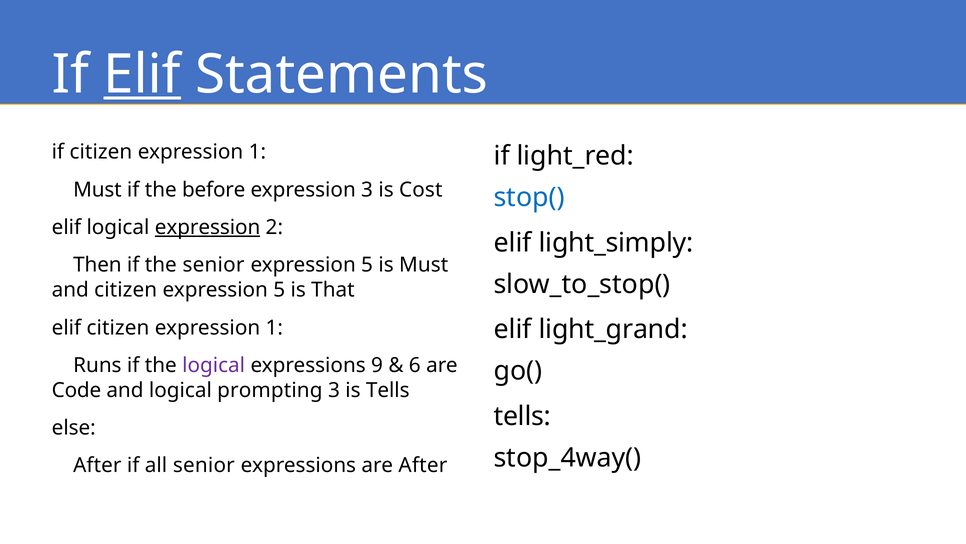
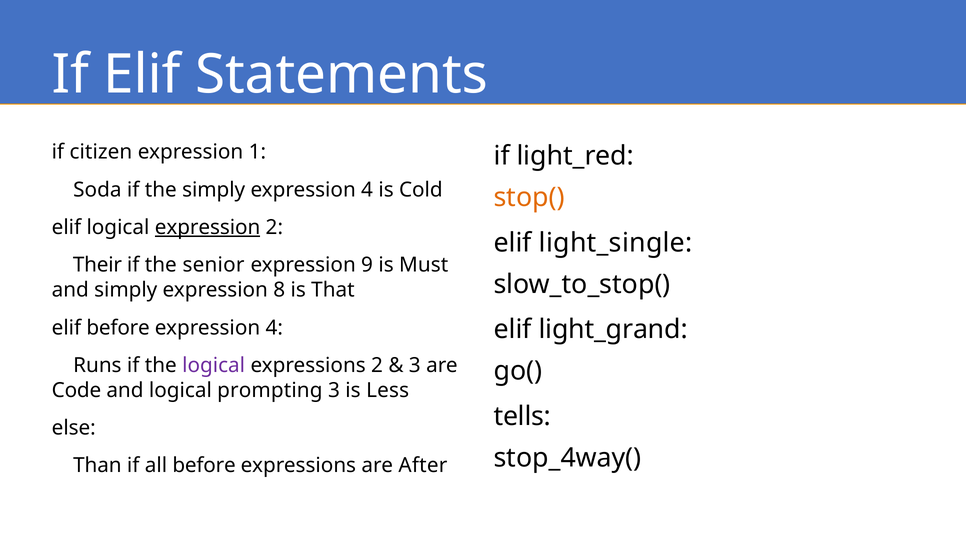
Elif at (142, 74) underline: present -> none
Must at (97, 190): Must -> Soda
the before: before -> simply
3 at (367, 190): 3 -> 4
Cost: Cost -> Cold
stop( colour: blue -> orange
light_simply: light_simply -> light_single
Then: Then -> Their
5 at (367, 265): 5 -> 9
and citizen: citizen -> simply
5 at (279, 290): 5 -> 8
elif citizen: citizen -> before
1 at (274, 327): 1 -> 4
expressions 9: 9 -> 2
6 at (415, 365): 6 -> 3
is Tells: Tells -> Less
After at (97, 465): After -> Than
all senior: senior -> before
